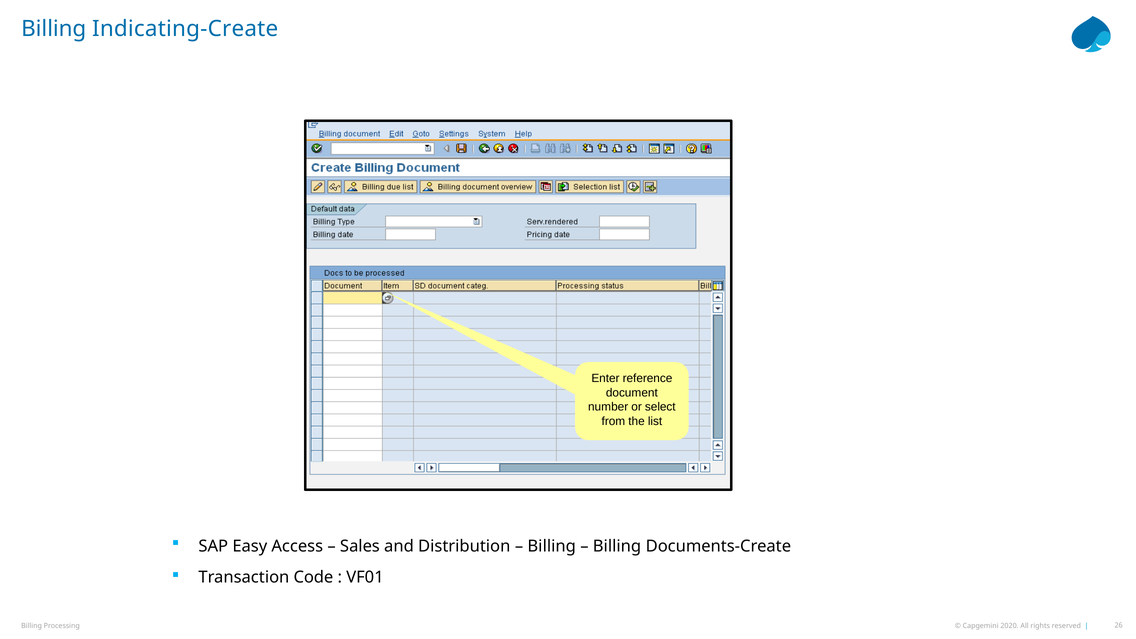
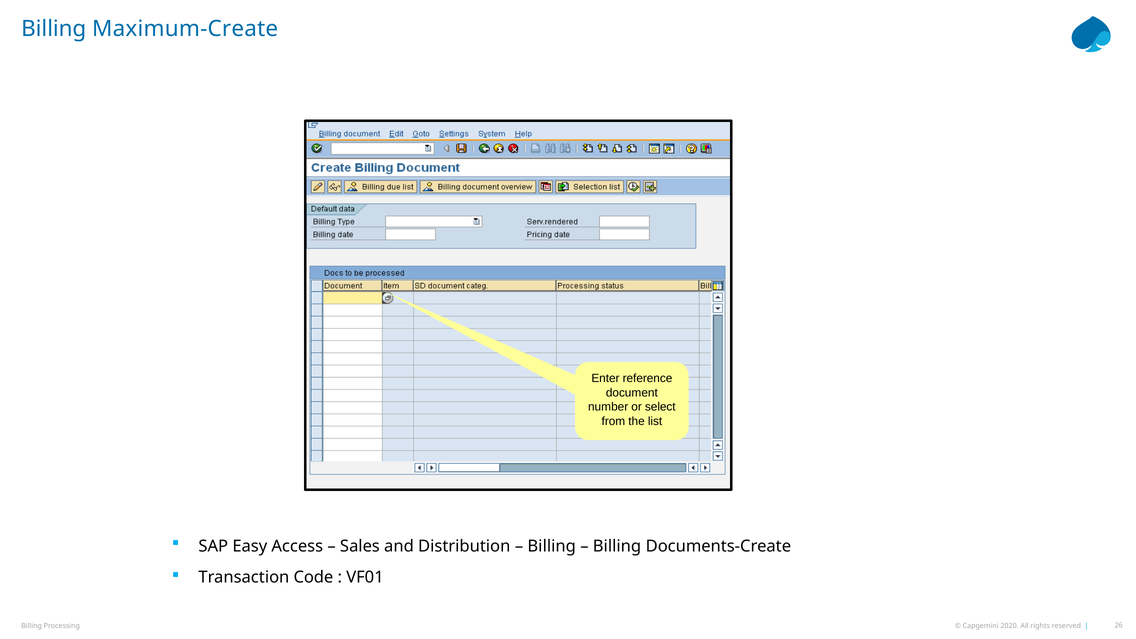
Indicating-Create: Indicating-Create -> Maximum-Create
